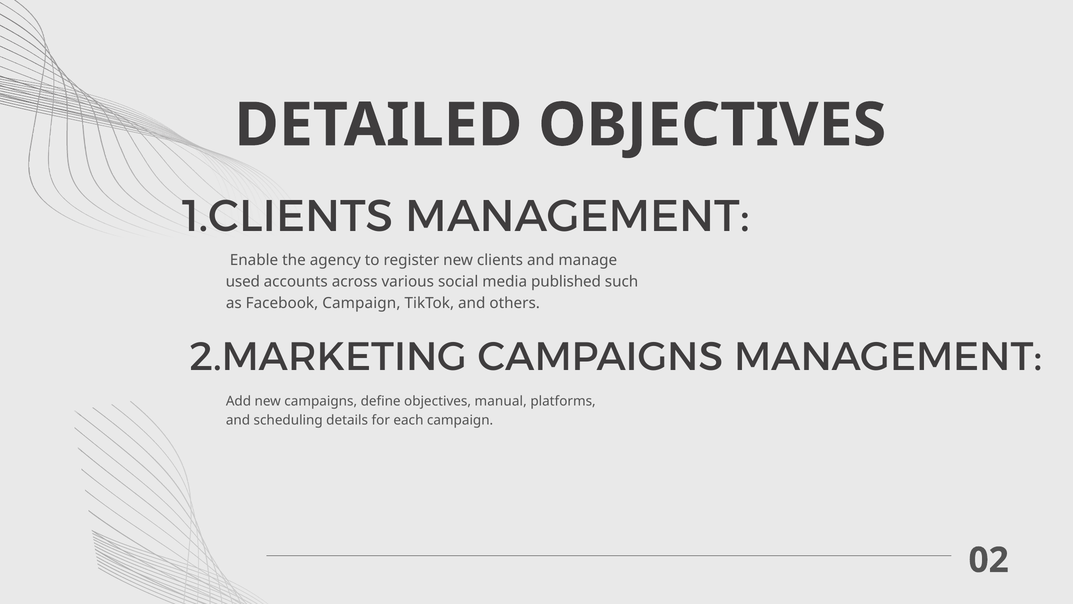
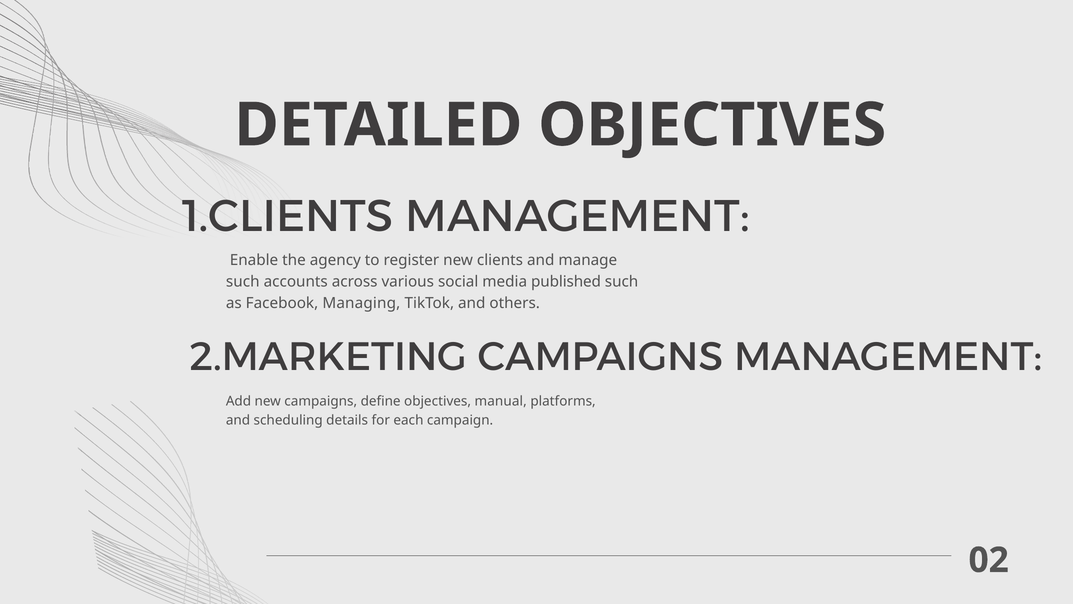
used at (243, 281): used -> such
Facebook Campaign: Campaign -> Managing
